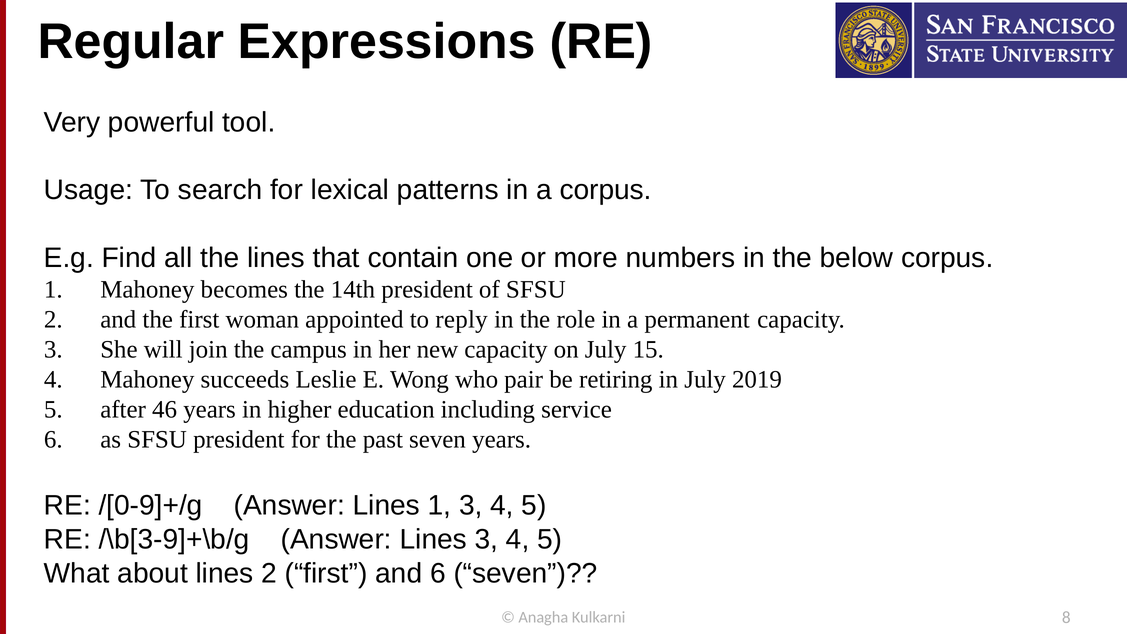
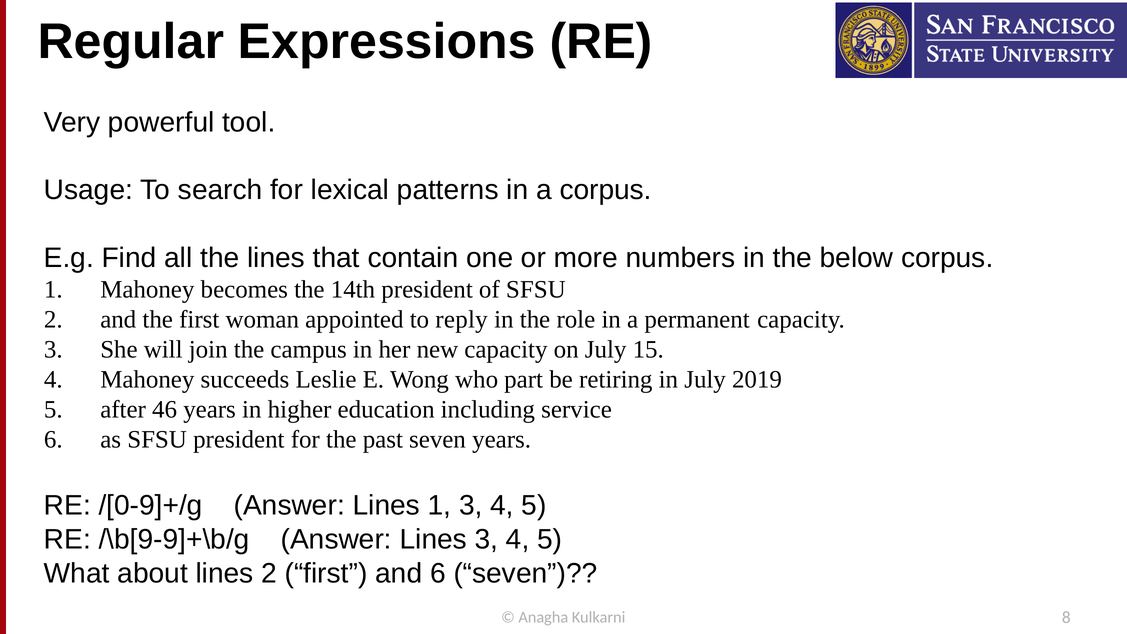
pair: pair -> part
/\b[3-9]+\b/g: /\b[3-9]+\b/g -> /\b[9-9]+\b/g
